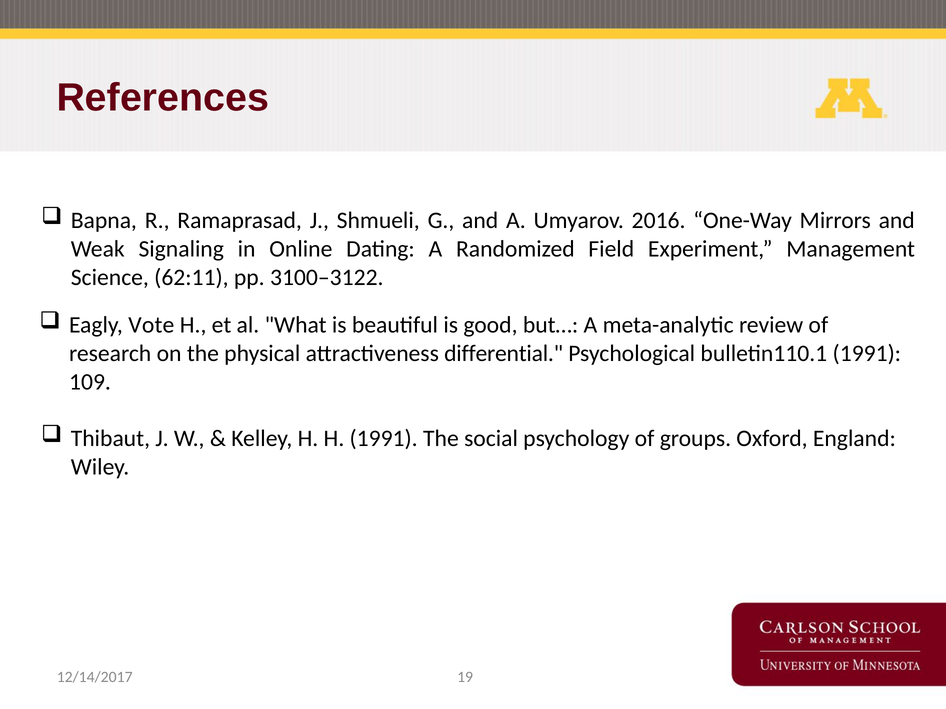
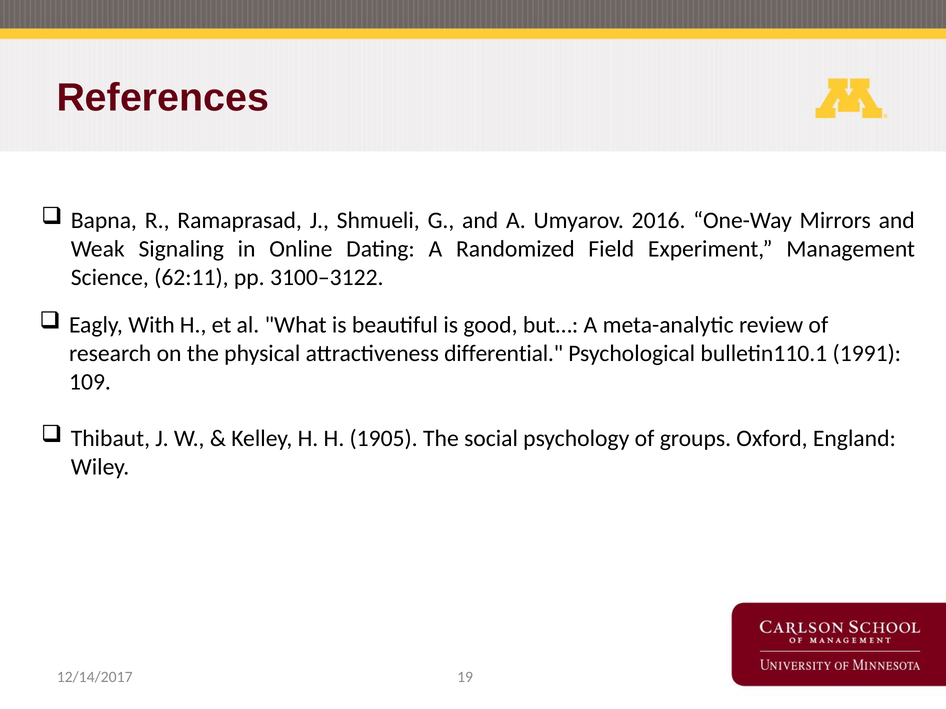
Vote: Vote -> With
H 1991: 1991 -> 1905
